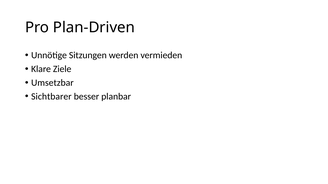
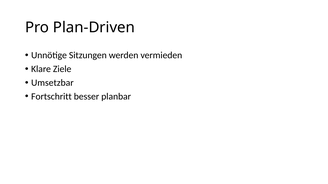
Sichtbarer: Sichtbarer -> Fortschritt
